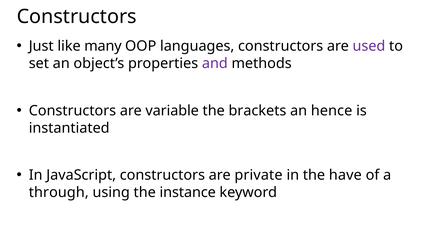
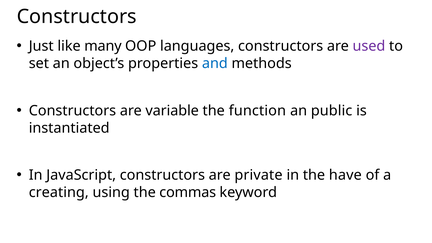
and colour: purple -> blue
brackets: brackets -> function
hence: hence -> public
through: through -> creating
instance: instance -> commas
